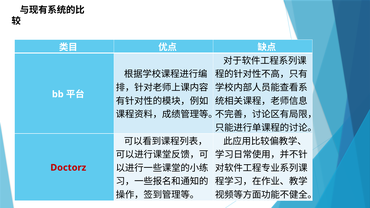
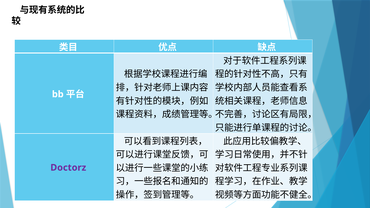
Doctorz colour: red -> purple
